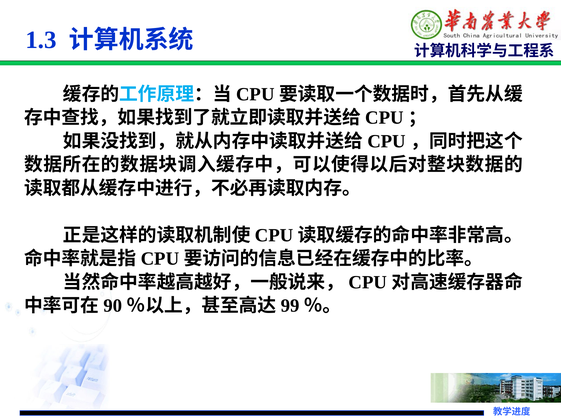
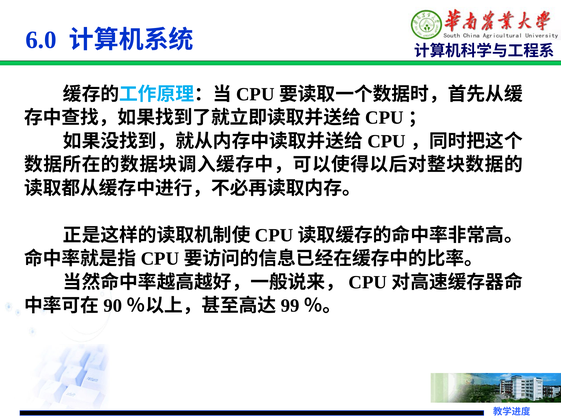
1.3: 1.3 -> 6.0
